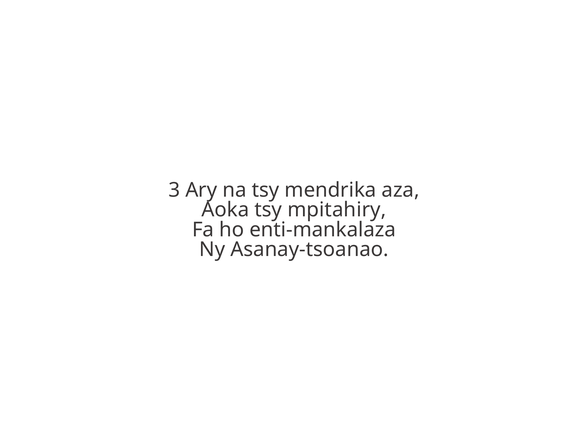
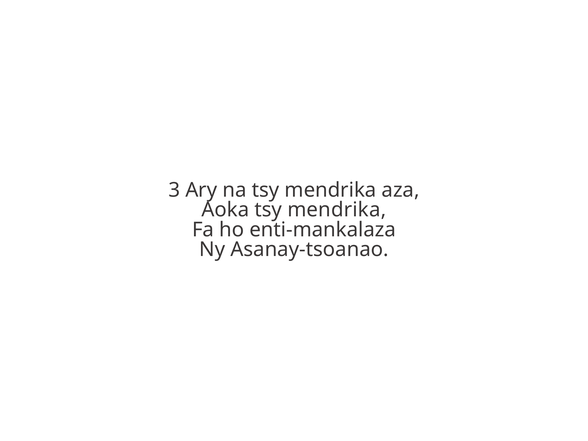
Aoka tsy mpitahiry: mpitahiry -> mendrika
